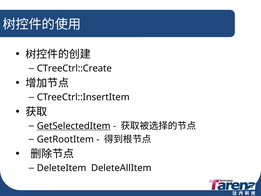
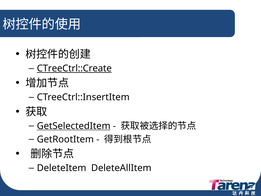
CTreeCtrl::Create underline: none -> present
